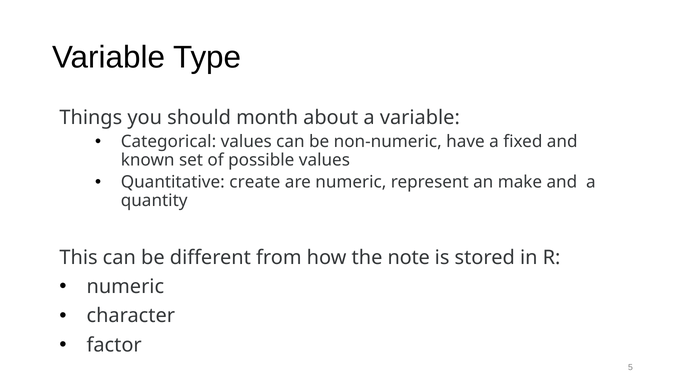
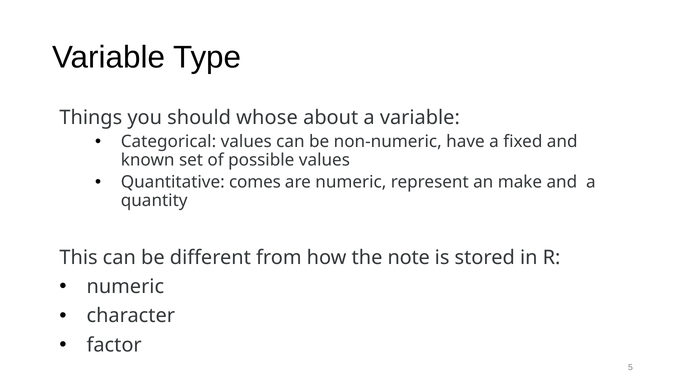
month: month -> whose
create: create -> comes
